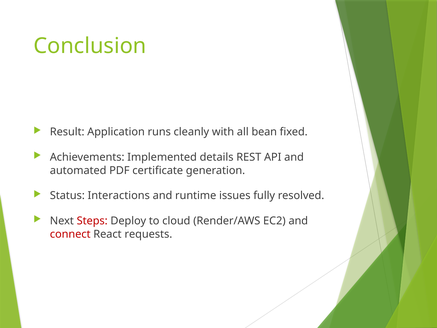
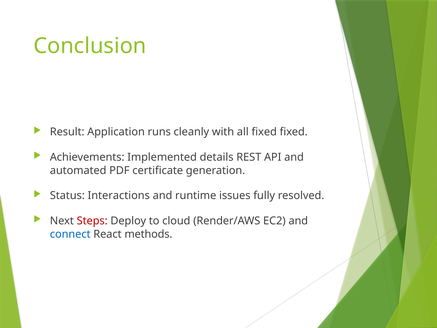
all bean: bean -> fixed
connect colour: red -> blue
requests: requests -> methods
